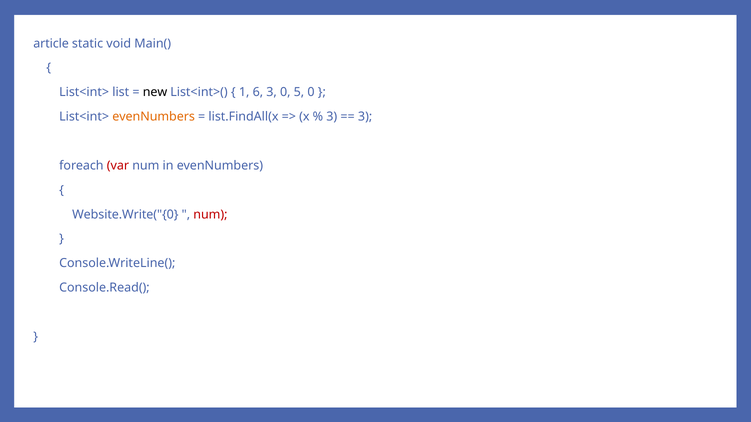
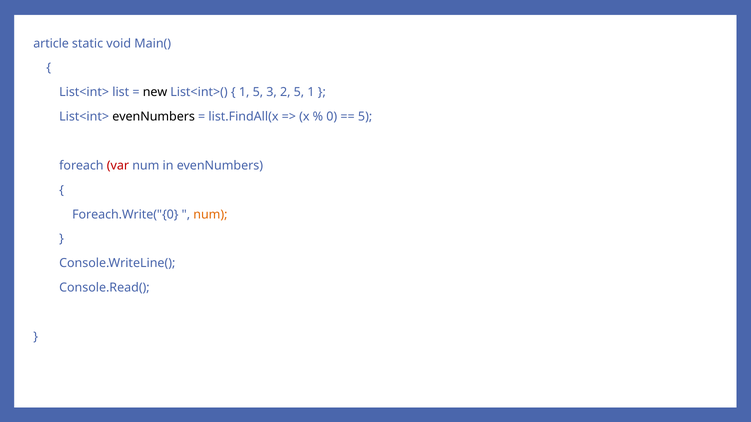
1 6: 6 -> 5
3 0: 0 -> 2
5 0: 0 -> 1
evenNumbers at (154, 117) colour: orange -> black
3 at (332, 117): 3 -> 0
3 at (365, 117): 3 -> 5
Website.Write("{0: Website.Write("{0 -> Foreach.Write("{0
num at (210, 215) colour: red -> orange
